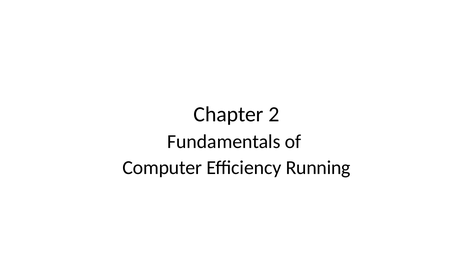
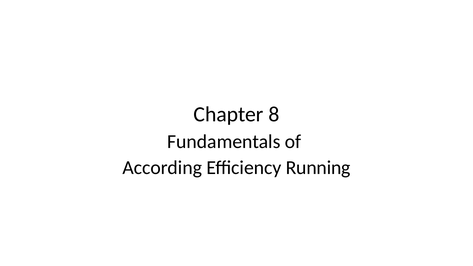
2: 2 -> 8
Computer: Computer -> According
